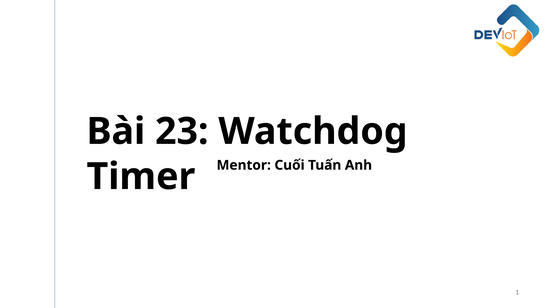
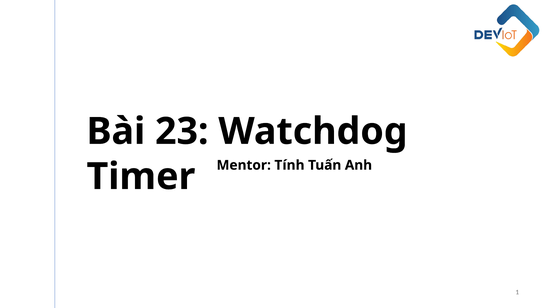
Cuối: Cuối -> Tính
